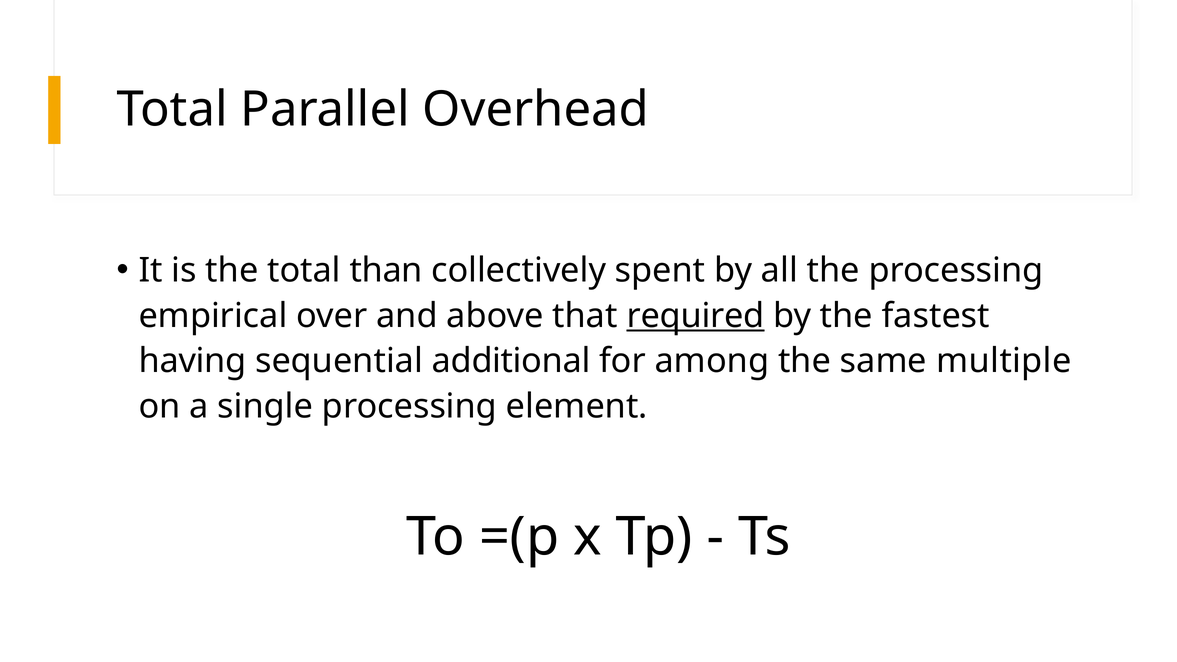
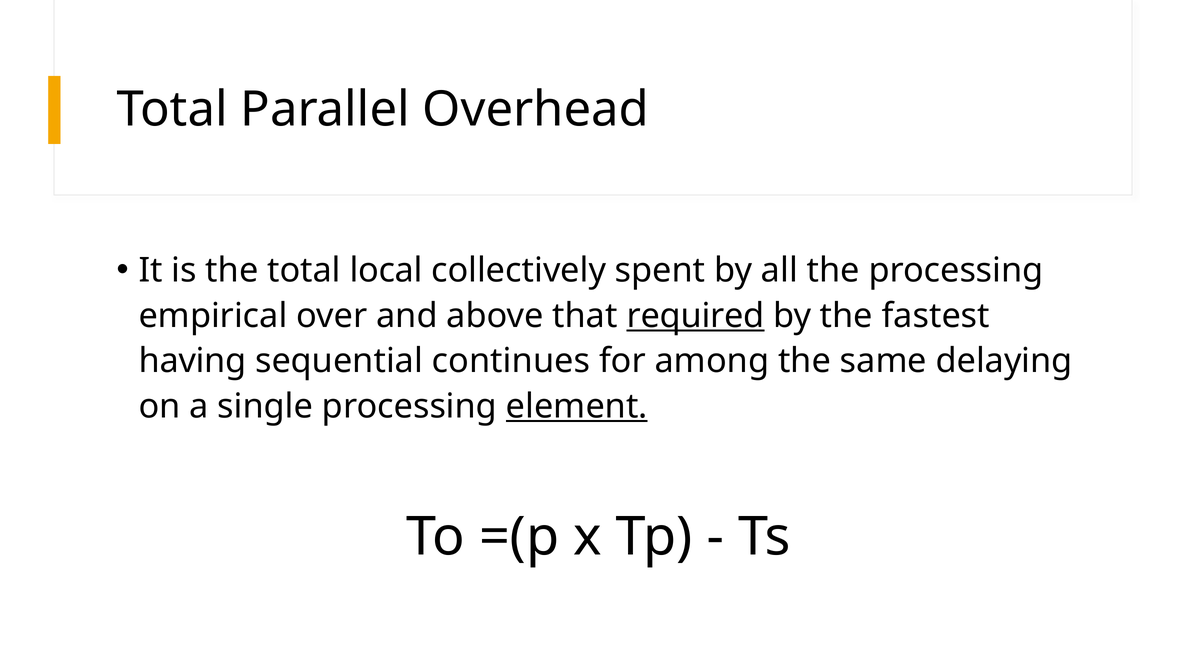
than: than -> local
additional: additional -> continues
multiple: multiple -> delaying
element underline: none -> present
